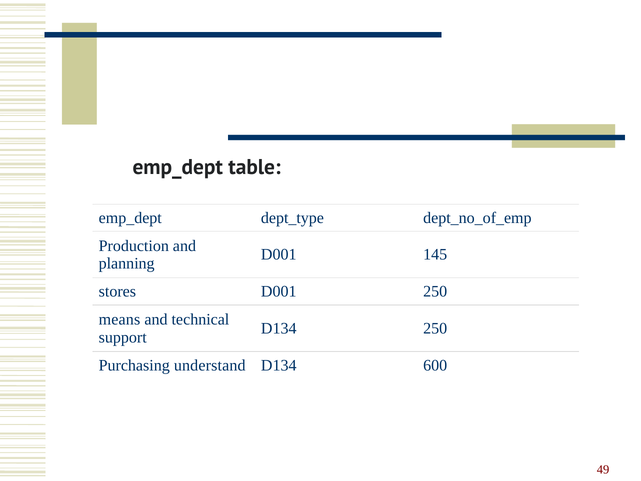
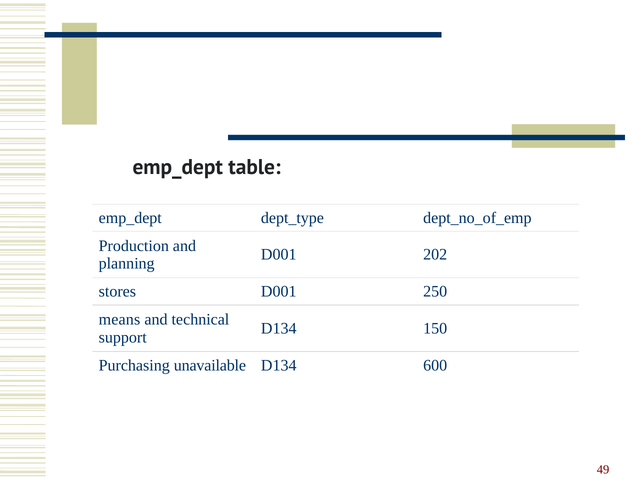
145: 145 -> 202
D134 250: 250 -> 150
understand: understand -> unavailable
